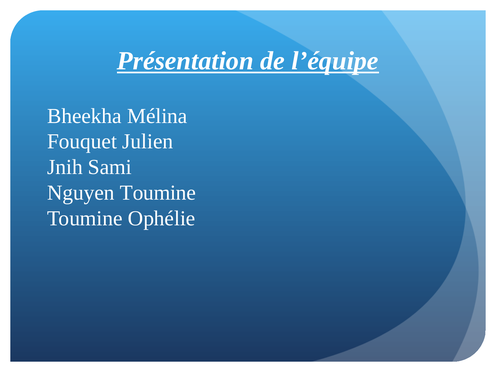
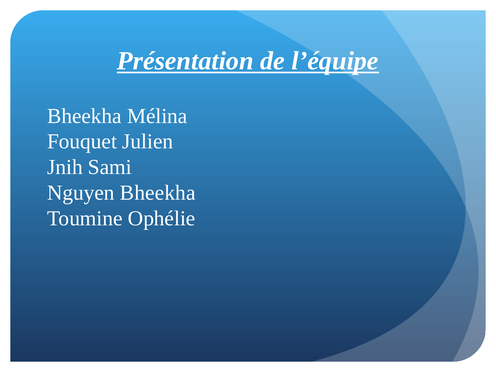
Nguyen Toumine: Toumine -> Bheekha
